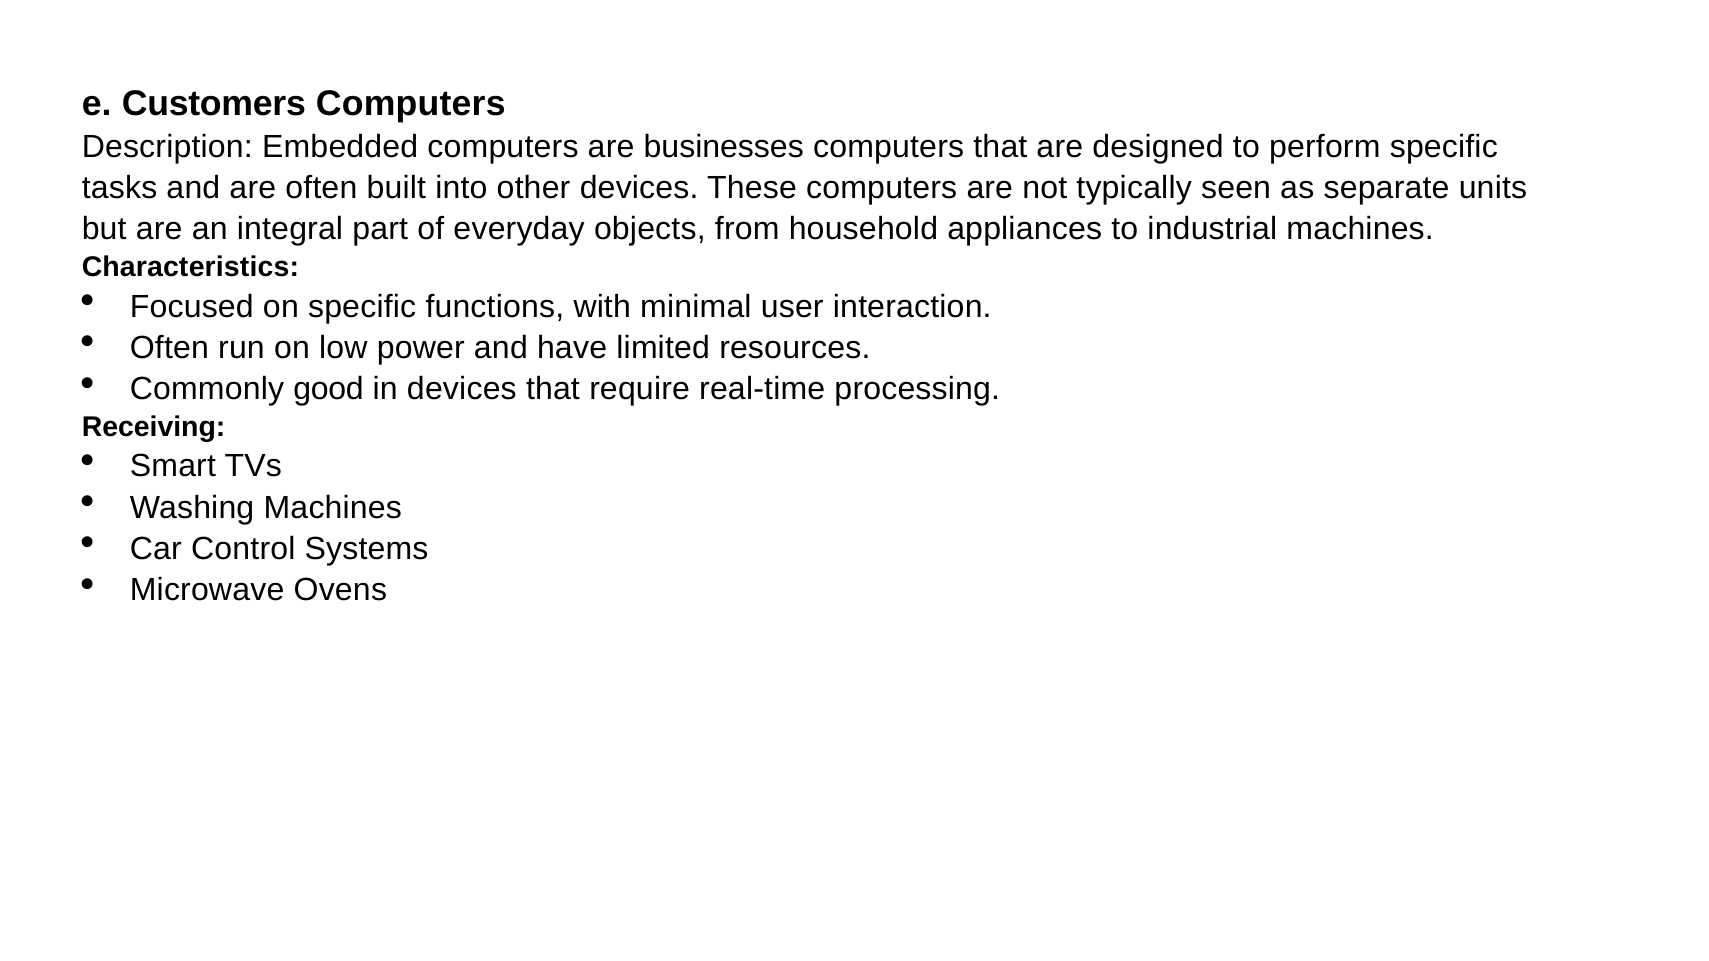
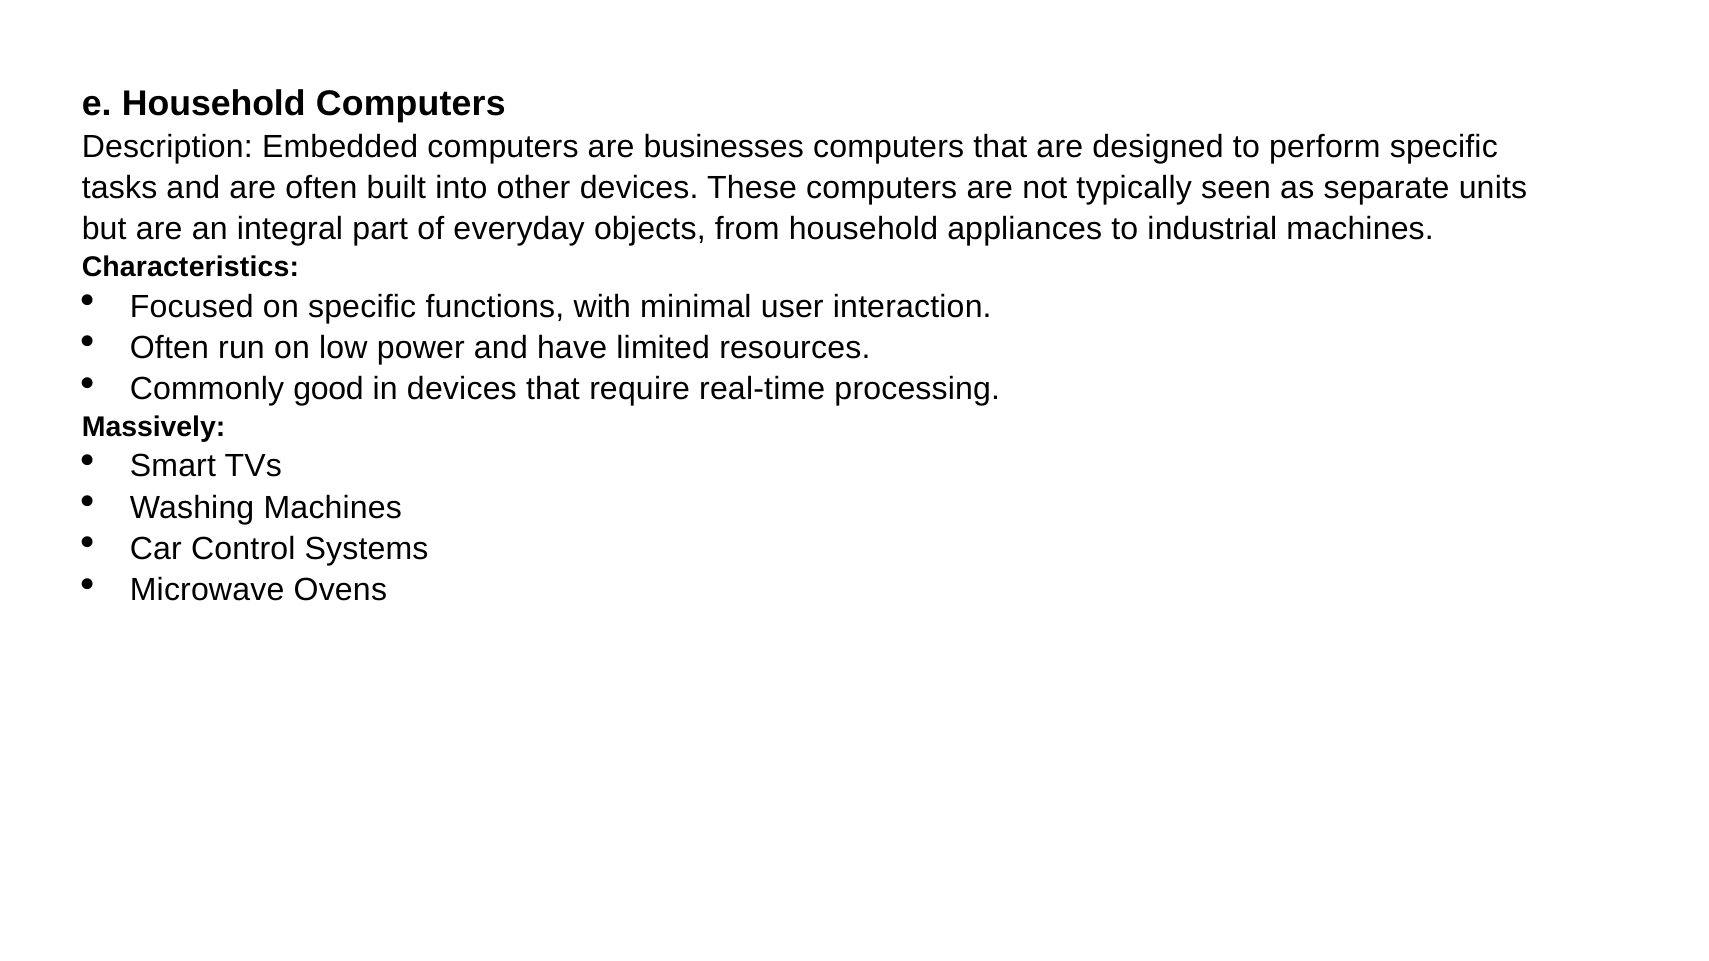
e Customers: Customers -> Household
Receiving: Receiving -> Massively
